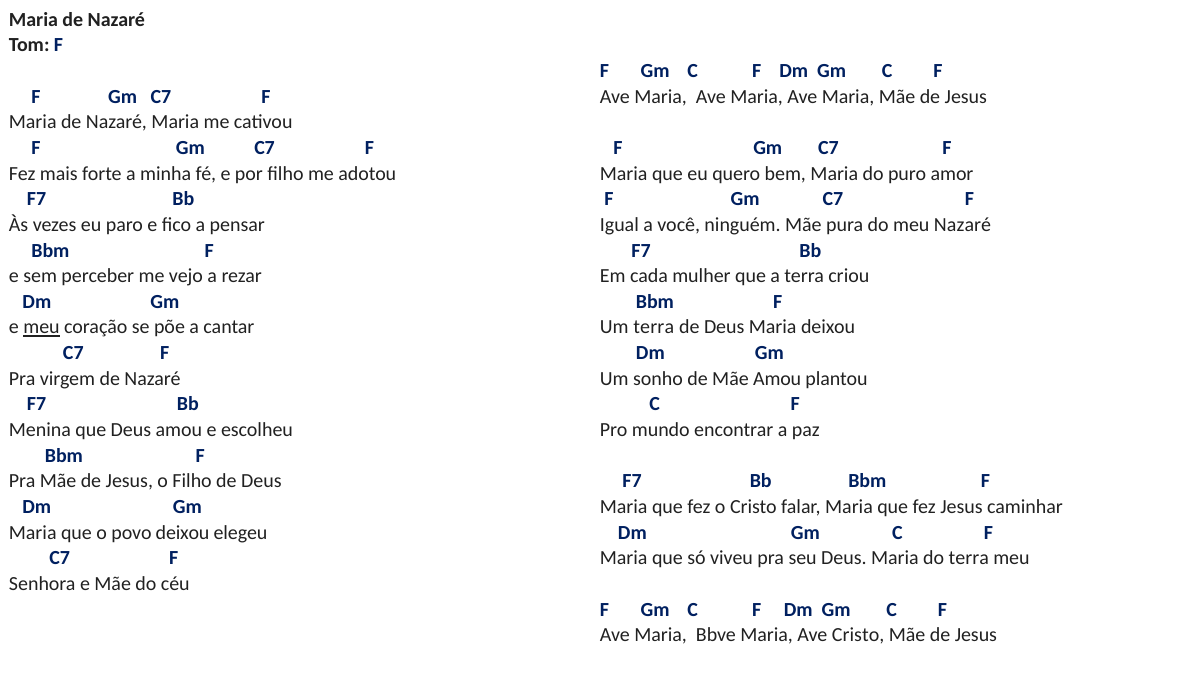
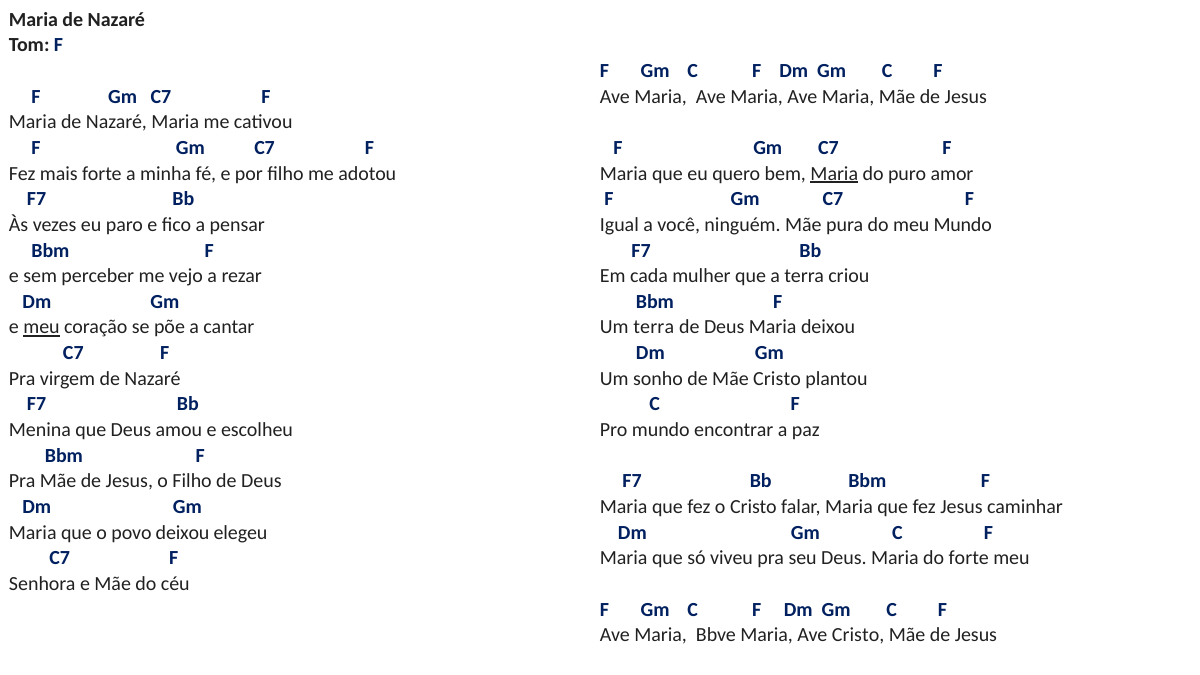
Maria at (834, 173) underline: none -> present
meu Nazaré: Nazaré -> Mundo
Mãe Amou: Amou -> Cristo
do terra: terra -> forte
